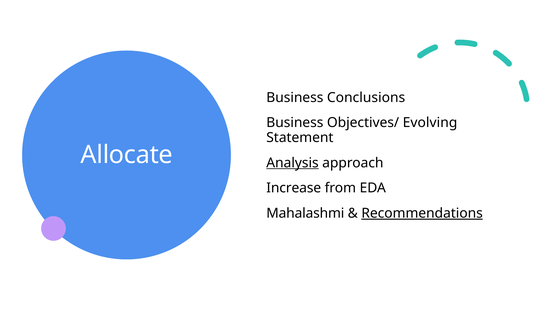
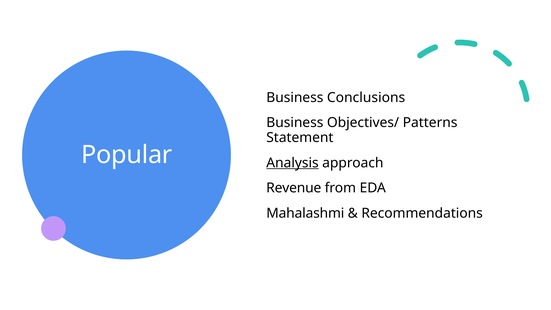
Evolving: Evolving -> Patterns
Allocate: Allocate -> Popular
Increase: Increase -> Revenue
Recommendations underline: present -> none
